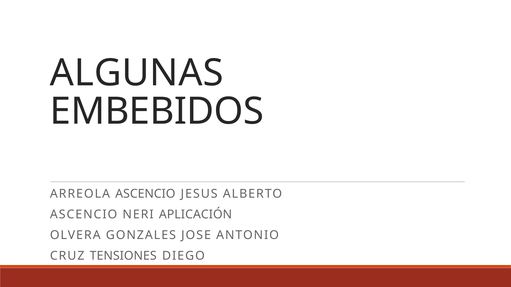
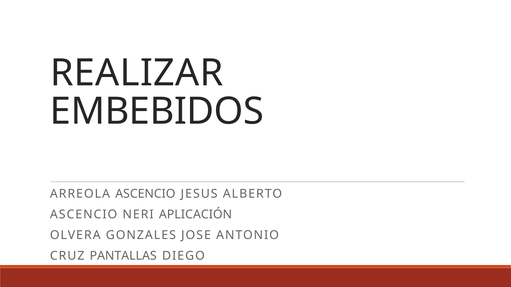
ALGUNAS: ALGUNAS -> REALIZAR
TENSIONES: TENSIONES -> PANTALLAS
